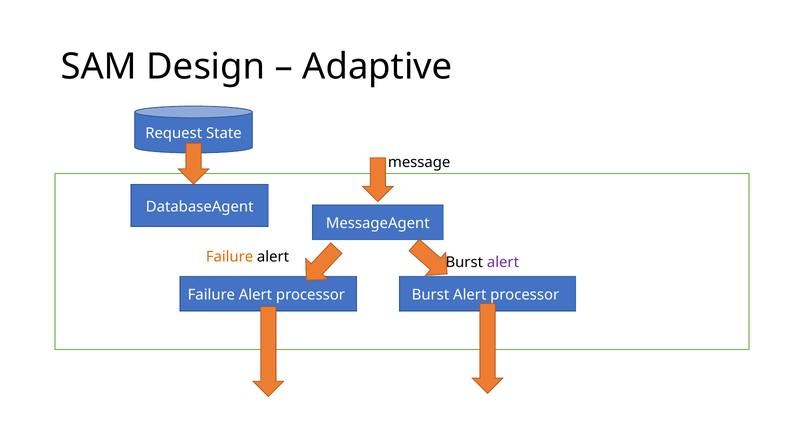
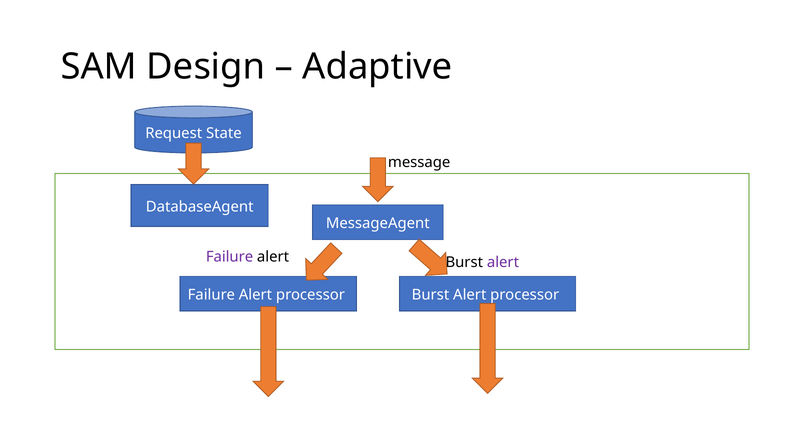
Failure at (230, 257) colour: orange -> purple
